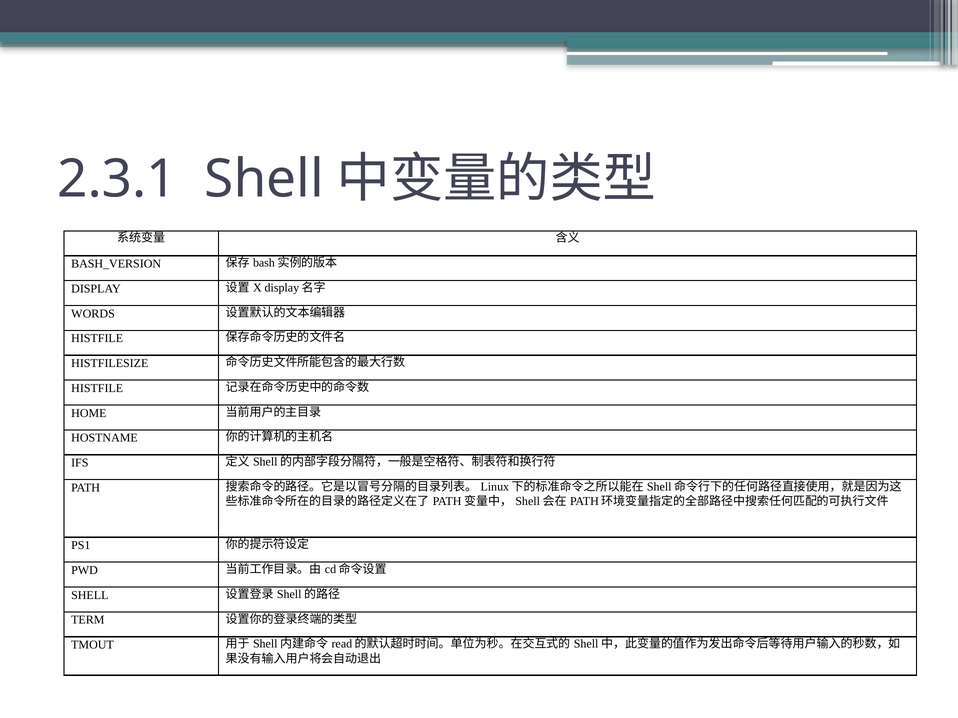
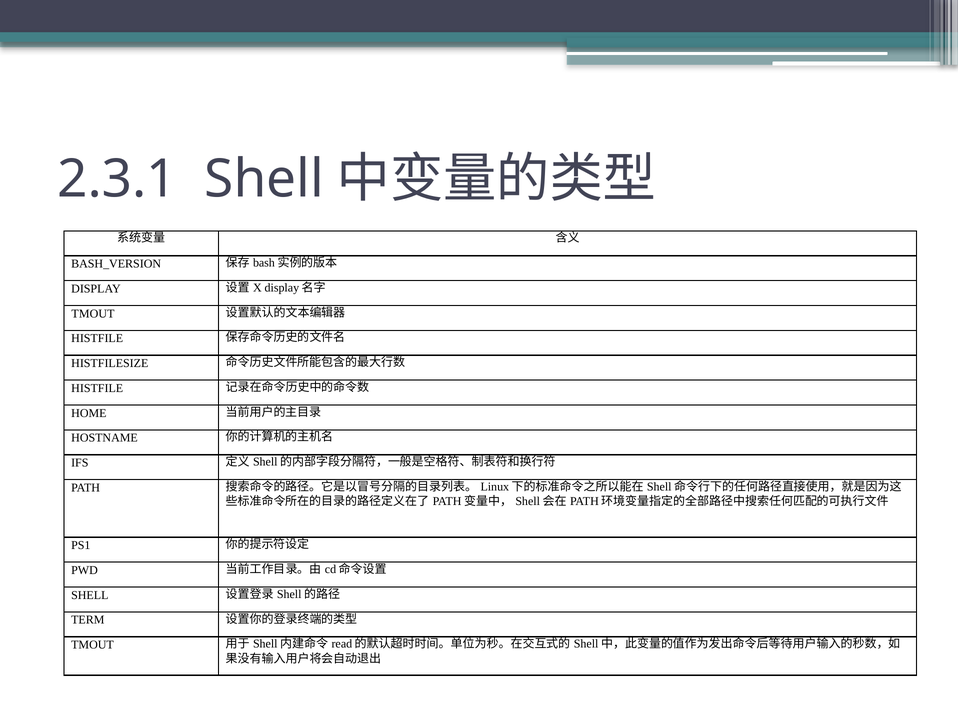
WORDS at (93, 314): WORDS -> TMOUT
